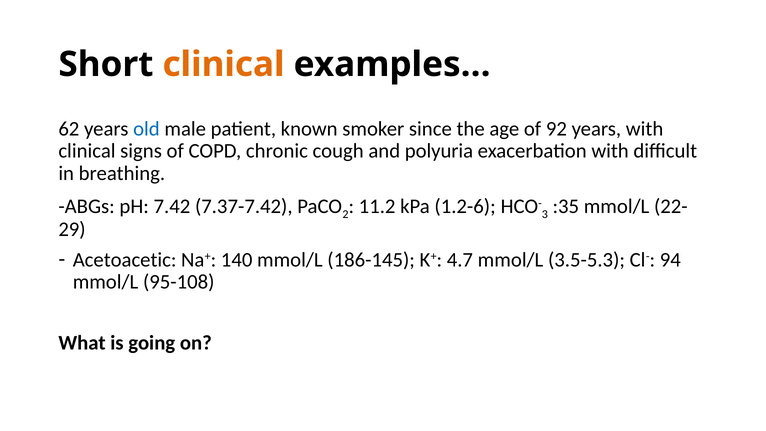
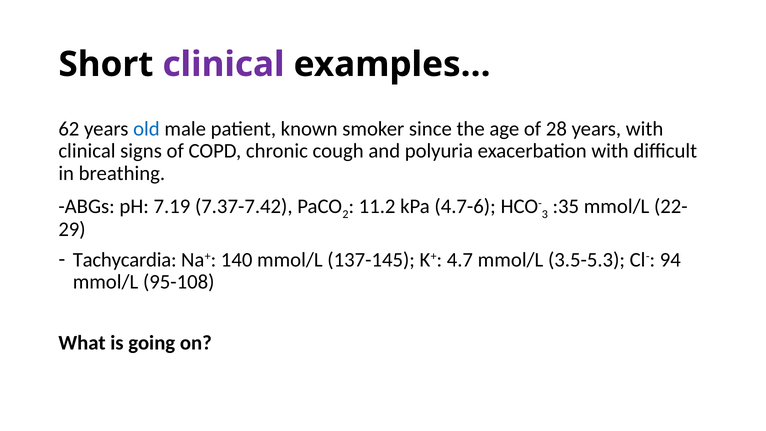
clinical at (223, 64) colour: orange -> purple
92: 92 -> 28
7.42: 7.42 -> 7.19
1.2-6: 1.2-6 -> 4.7-6
Acetoacetic: Acetoacetic -> Tachycardia
186-145: 186-145 -> 137-145
